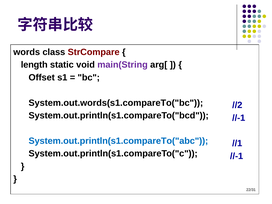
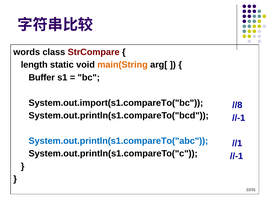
main(String colour: purple -> orange
Offset: Offset -> Buffer
System.out.words(s1.compareTo("bc: System.out.words(s1.compareTo("bc -> System.out.import(s1.compareTo("bc
//2: //2 -> //8
